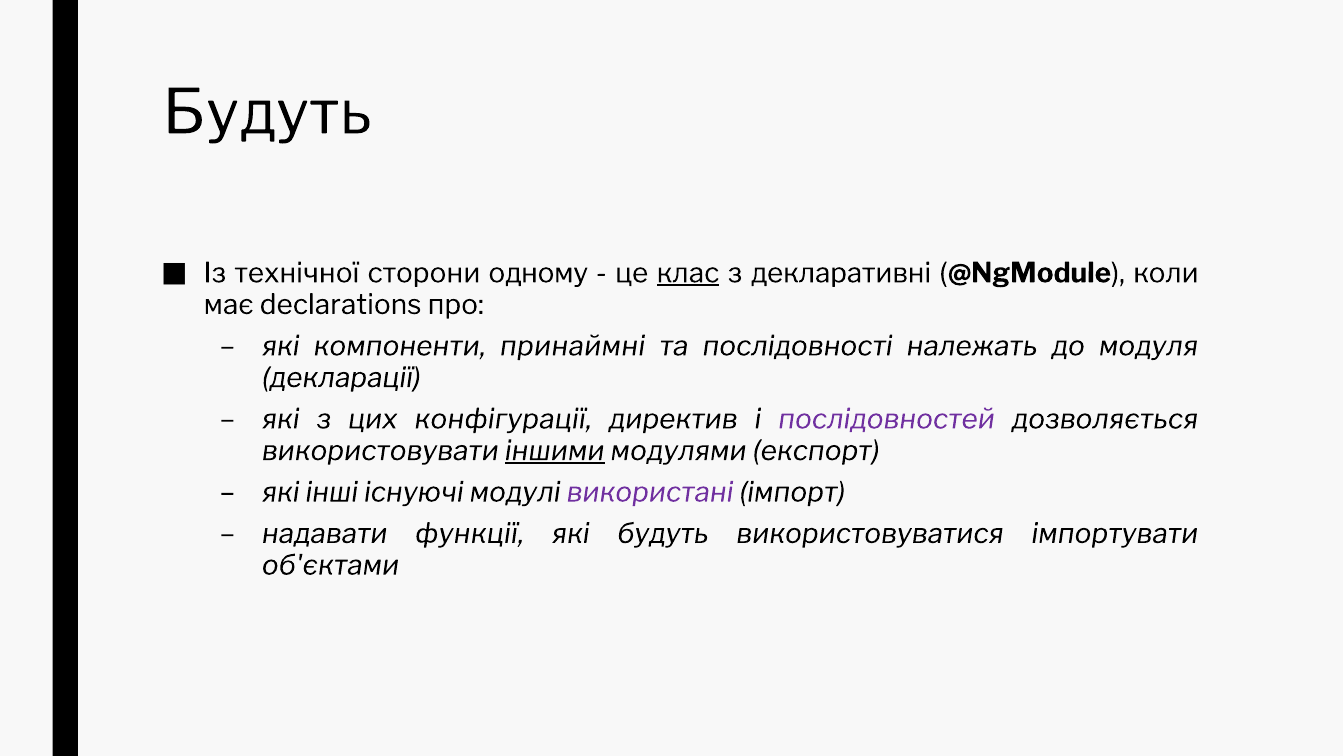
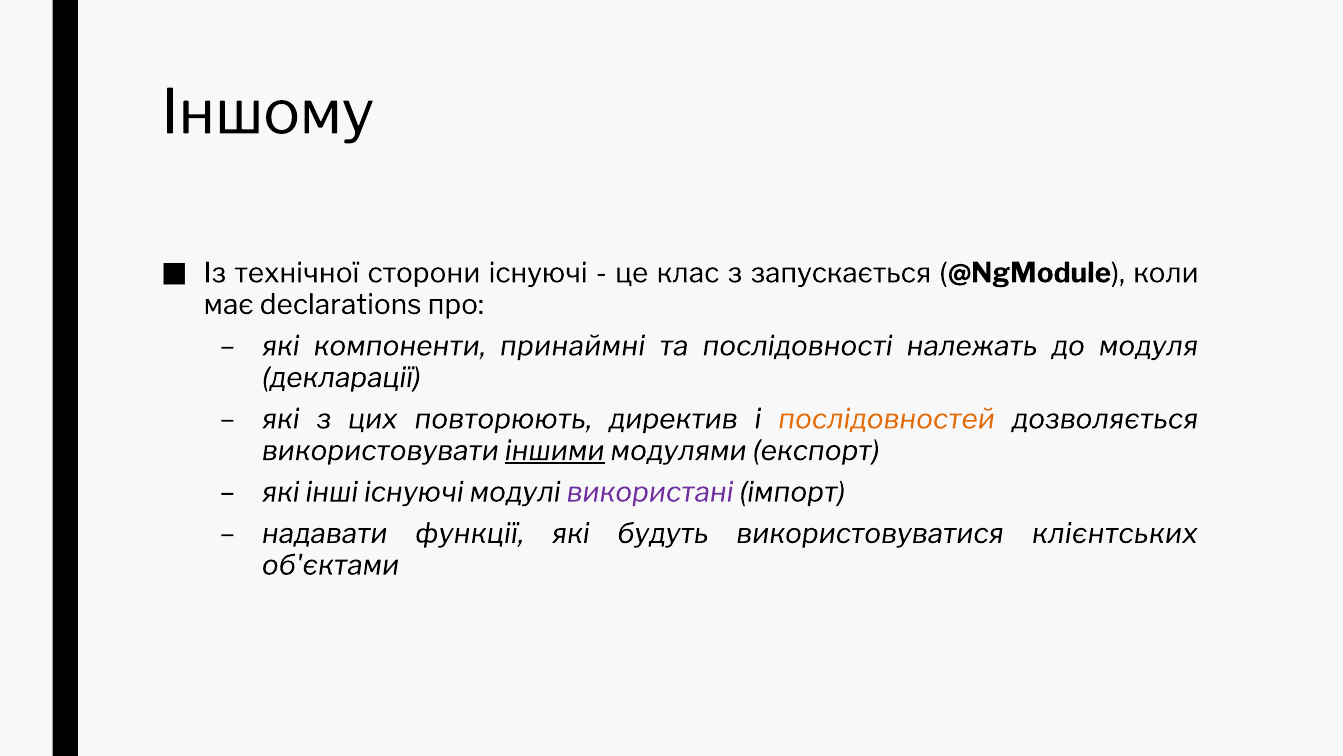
Будуть at (267, 113): Будуть -> Іншому
сторони одному: одному -> існуючі
клас underline: present -> none
декларативні: декларативні -> запускається
конфігурації: конфігурації -> повторюють
послідовностей colour: purple -> orange
імпортувати: імпортувати -> клієнтських
